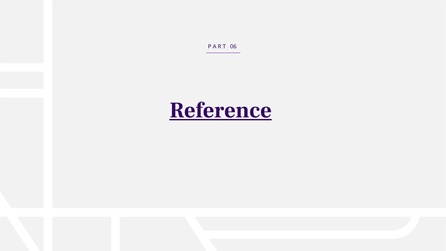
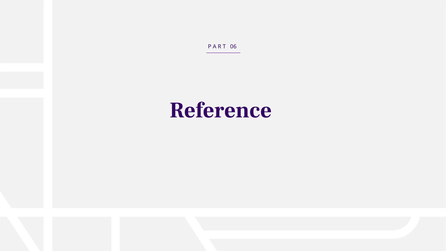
Reference underline: present -> none
